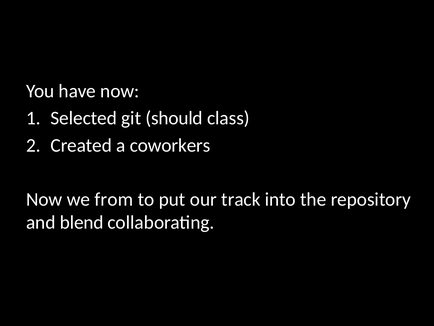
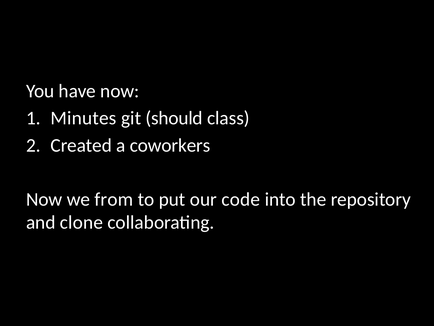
Selected: Selected -> Minutes
track: track -> code
blend: blend -> clone
